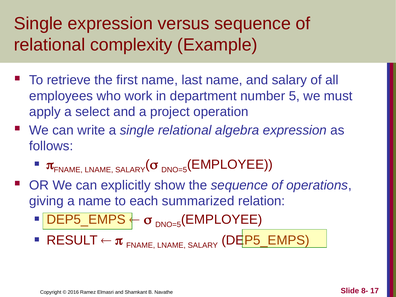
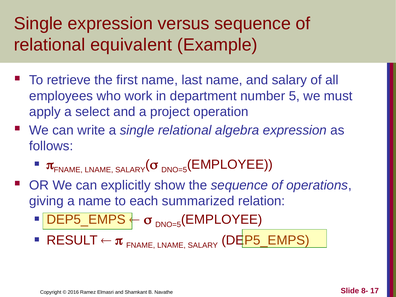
complexity: complexity -> equivalent
